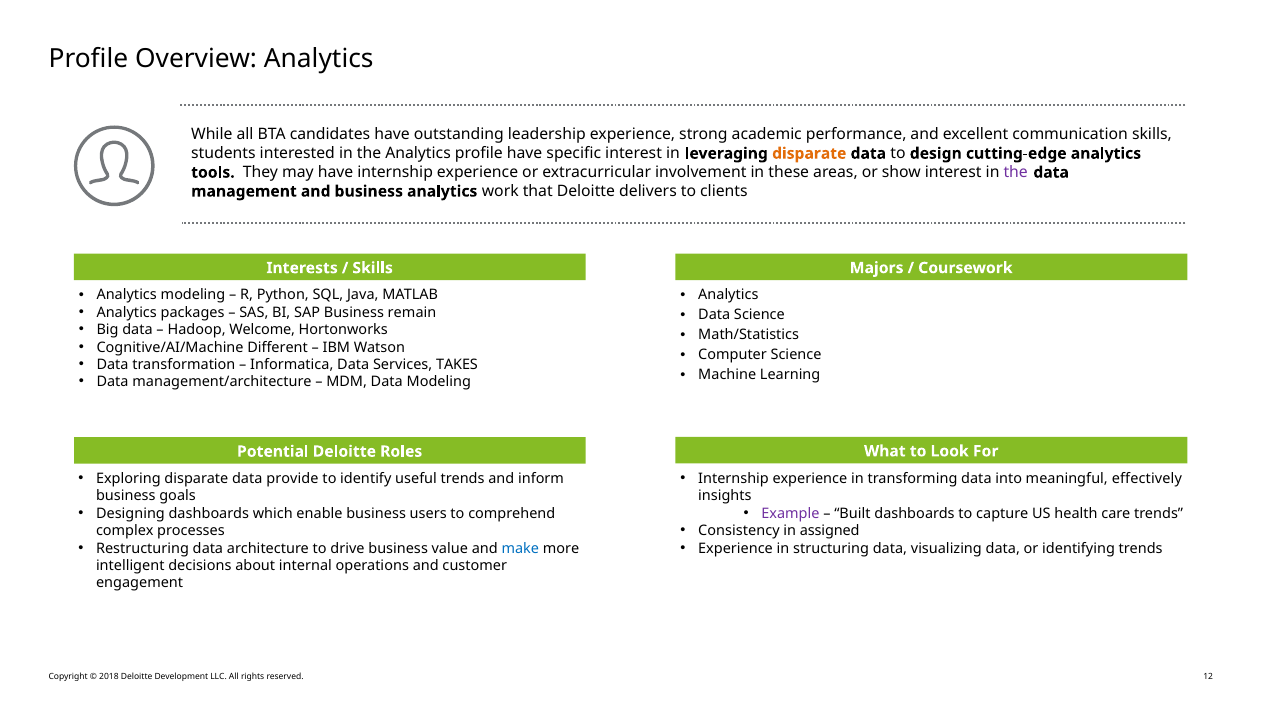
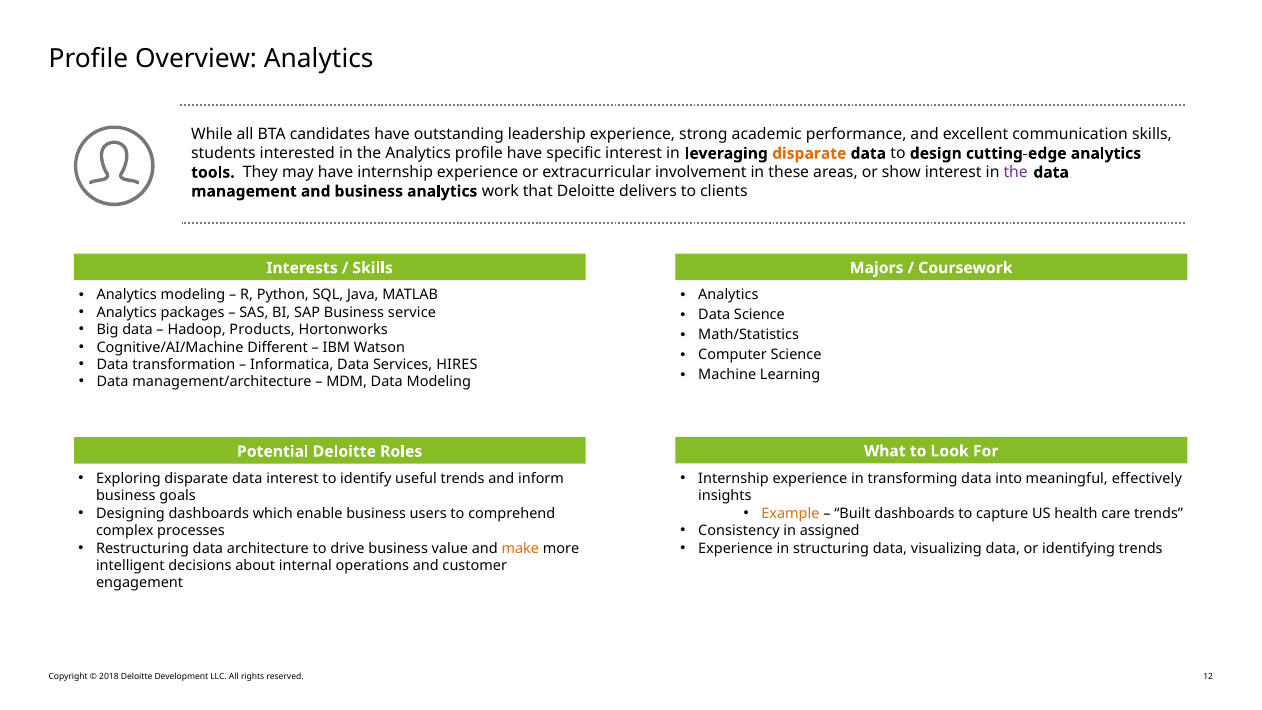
remain: remain -> service
Welcome: Welcome -> Products
TAKES: TAKES -> HIRES
data provide: provide -> interest
Example colour: purple -> orange
make colour: blue -> orange
